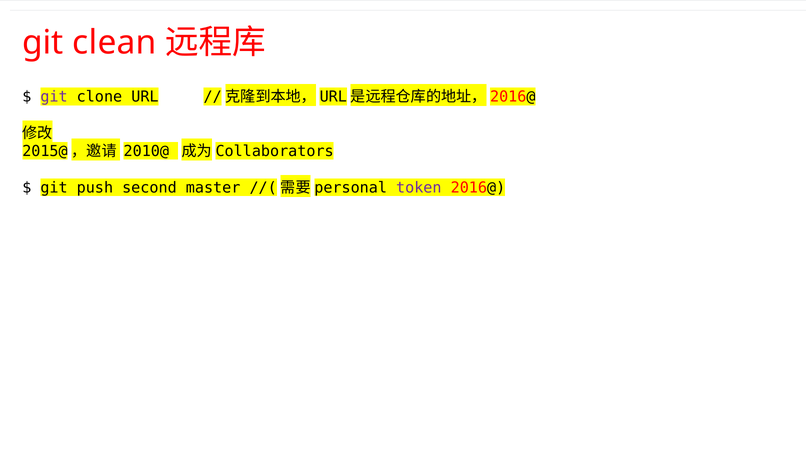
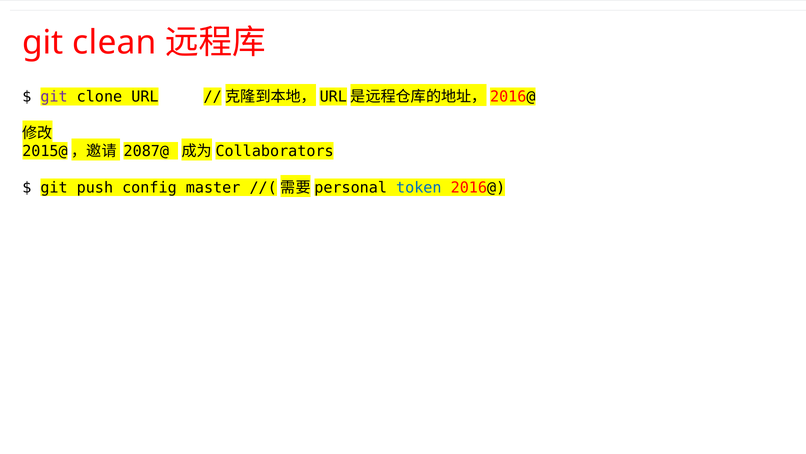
2010@: 2010@ -> 2087@
second: second -> config
token colour: purple -> blue
